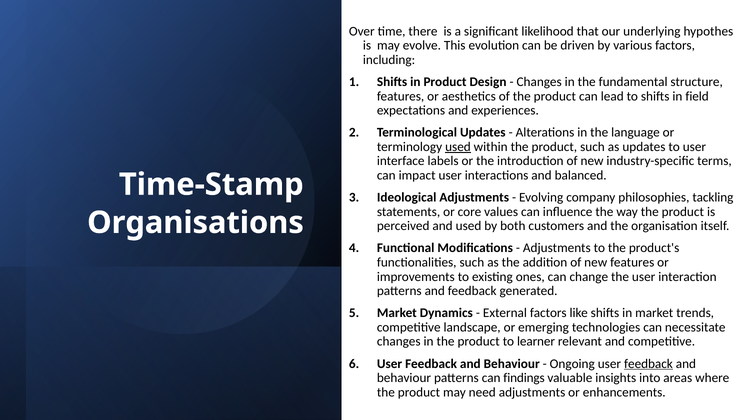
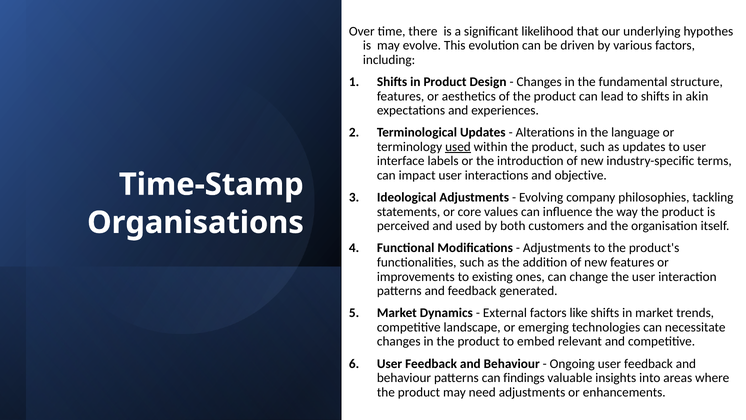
field: field -> akin
balanced: balanced -> objective
learner: learner -> embed
feedback at (648, 363) underline: present -> none
